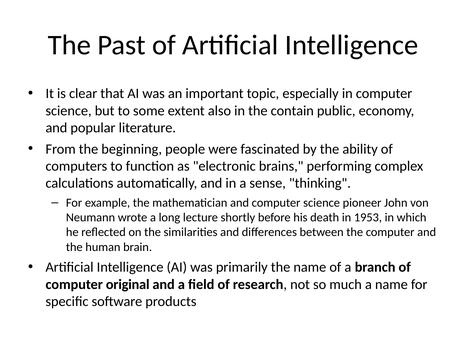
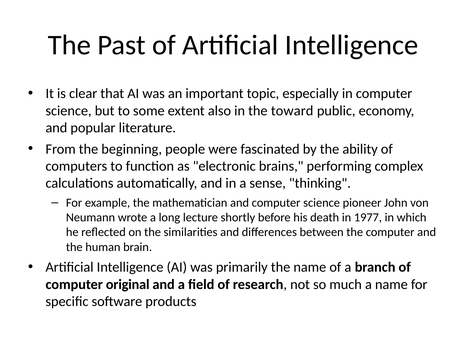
contain: contain -> toward
1953: 1953 -> 1977
